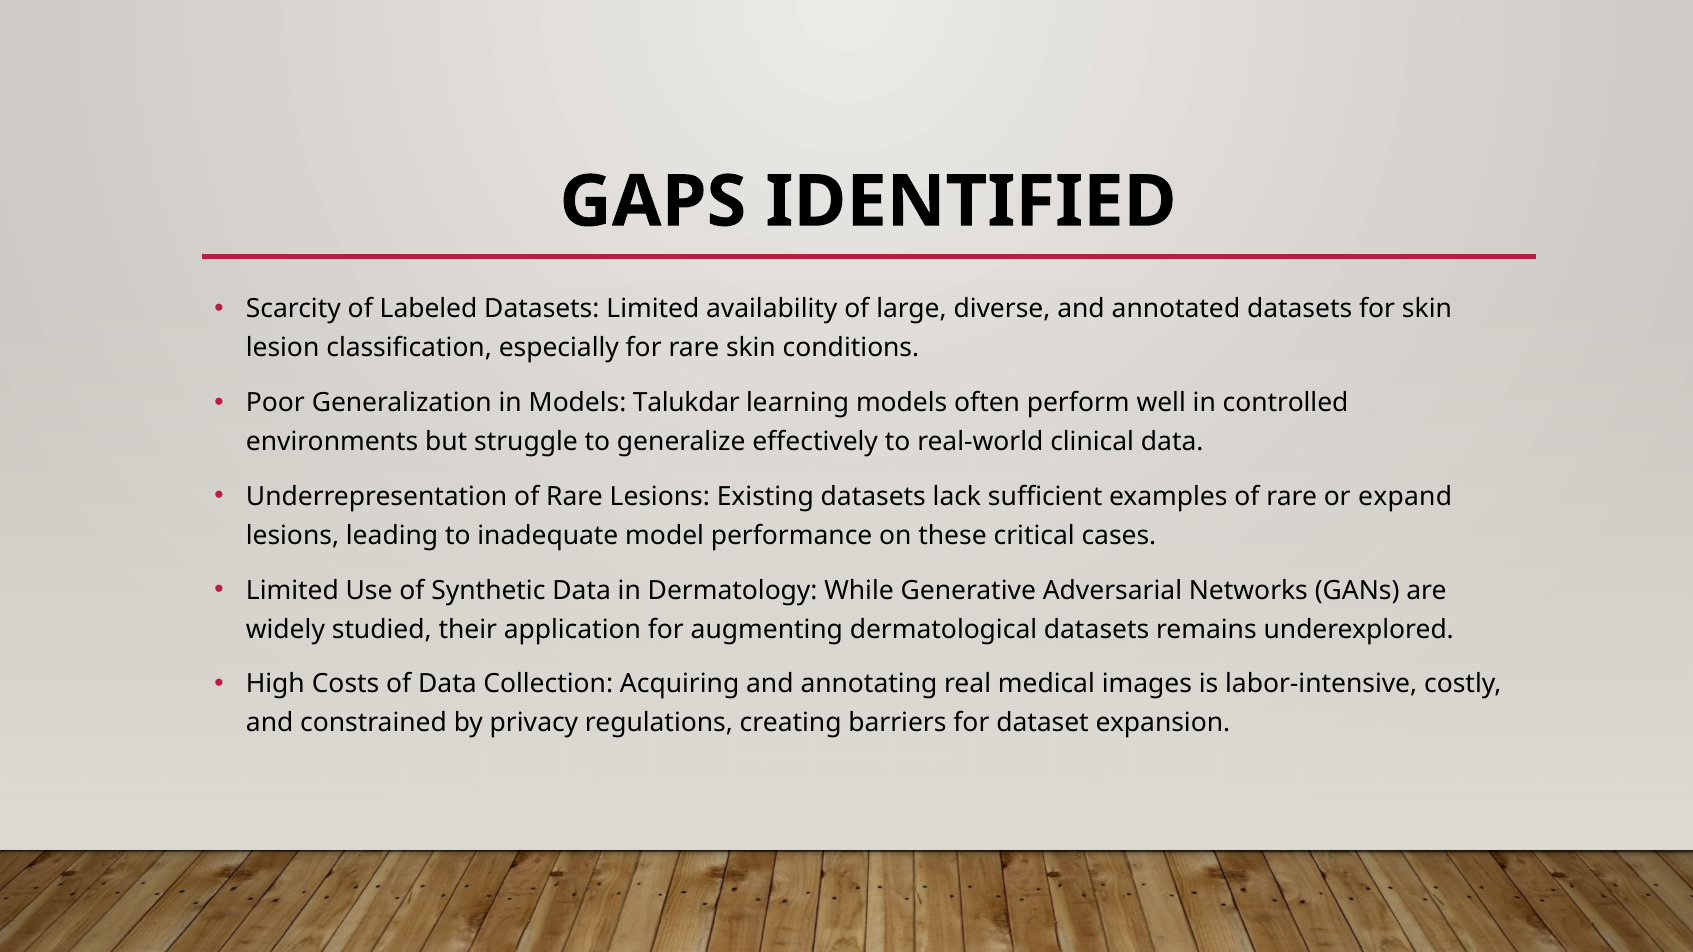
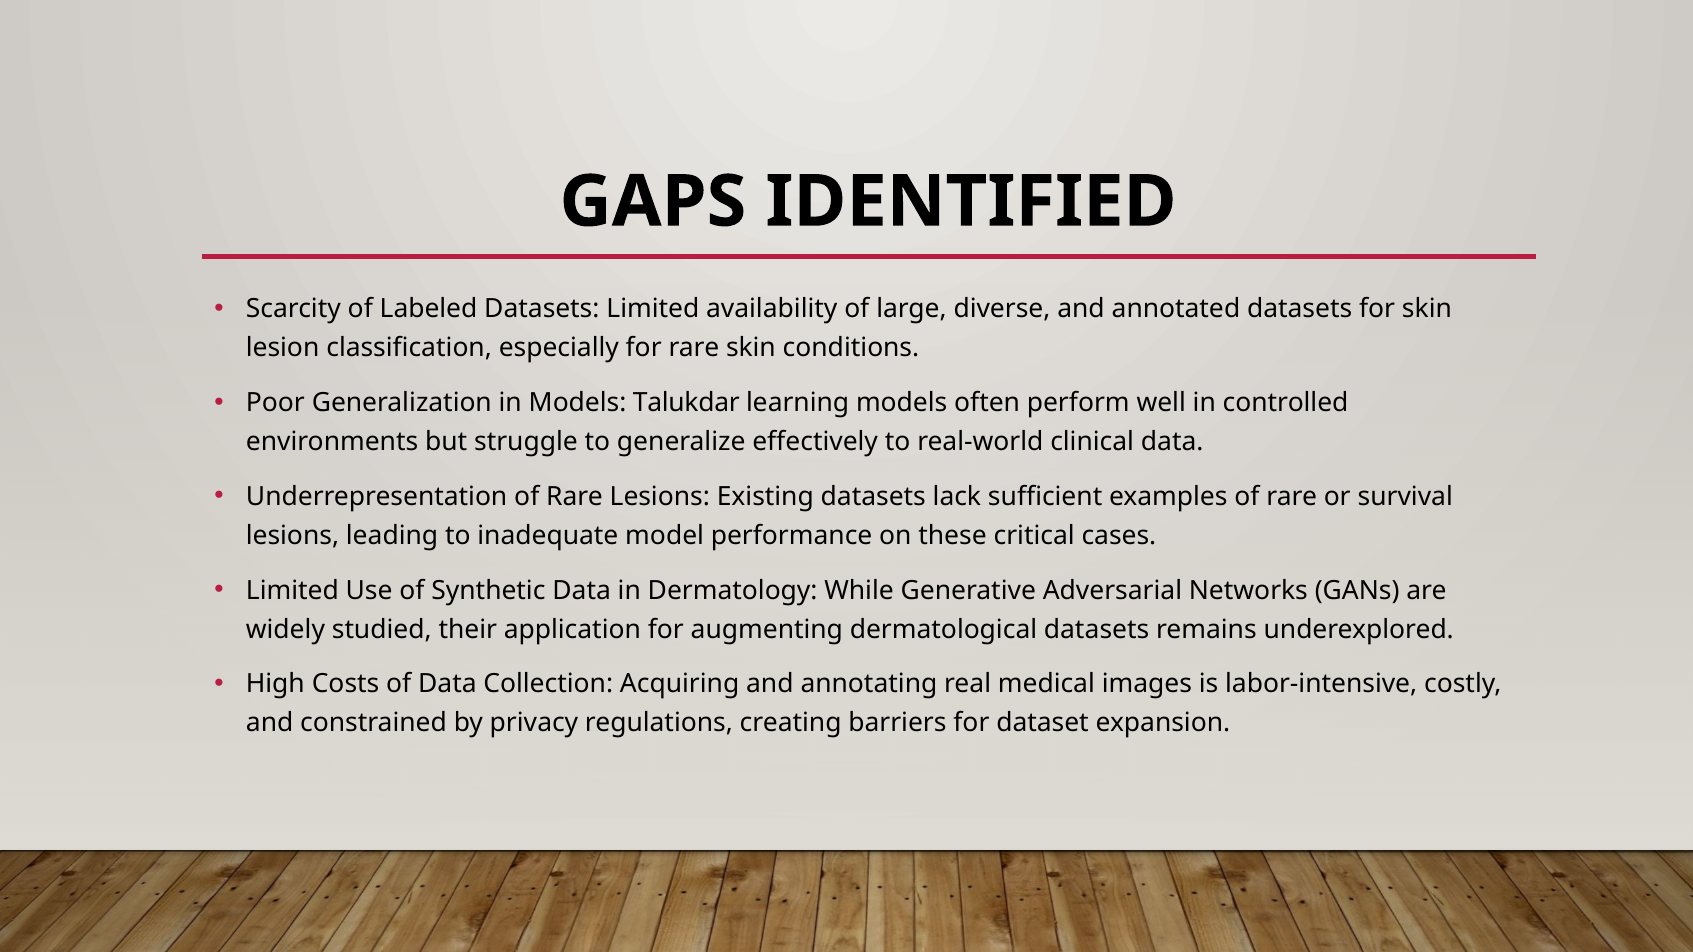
expand: expand -> survival
